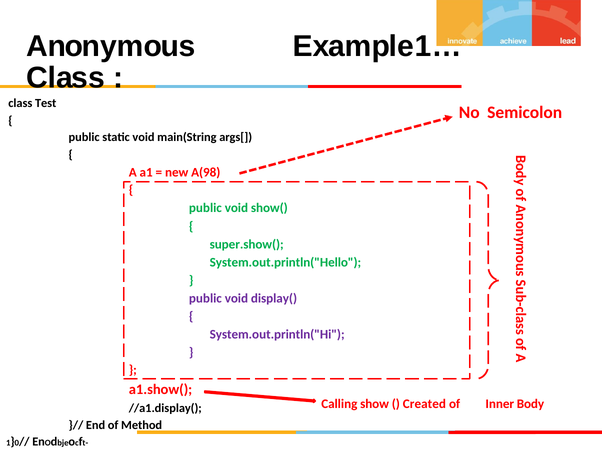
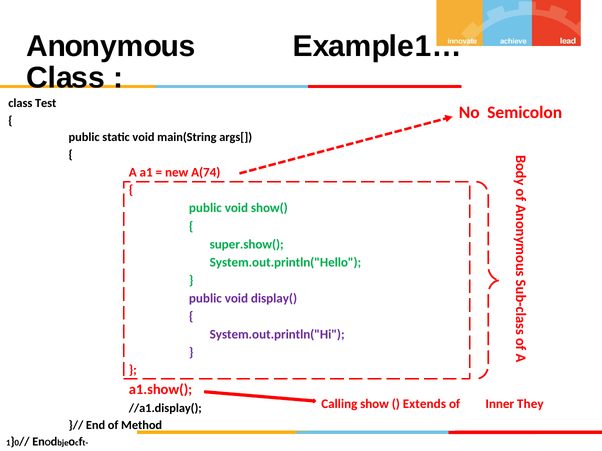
A(98: A(98 -> A(74
Created: Created -> Extends
Body: Body -> They
